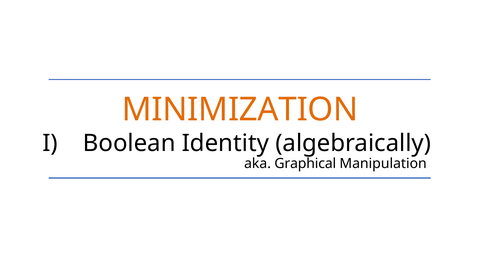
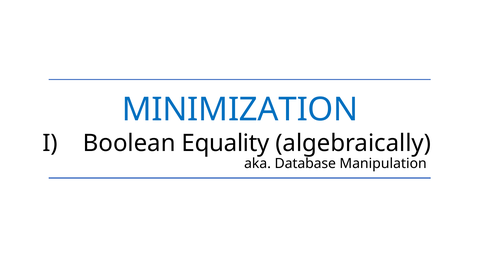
MINIMIZATION colour: orange -> blue
Identity: Identity -> Equality
Graphical: Graphical -> Database
